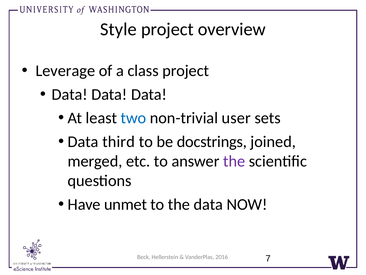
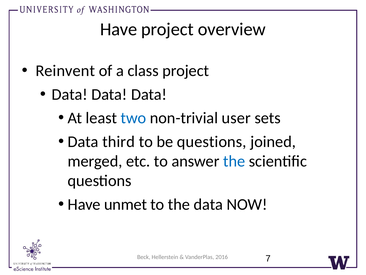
Style at (118, 29): Style -> Have
Leverage: Leverage -> Reinvent
be docstrings: docstrings -> questions
the at (234, 161) colour: purple -> blue
